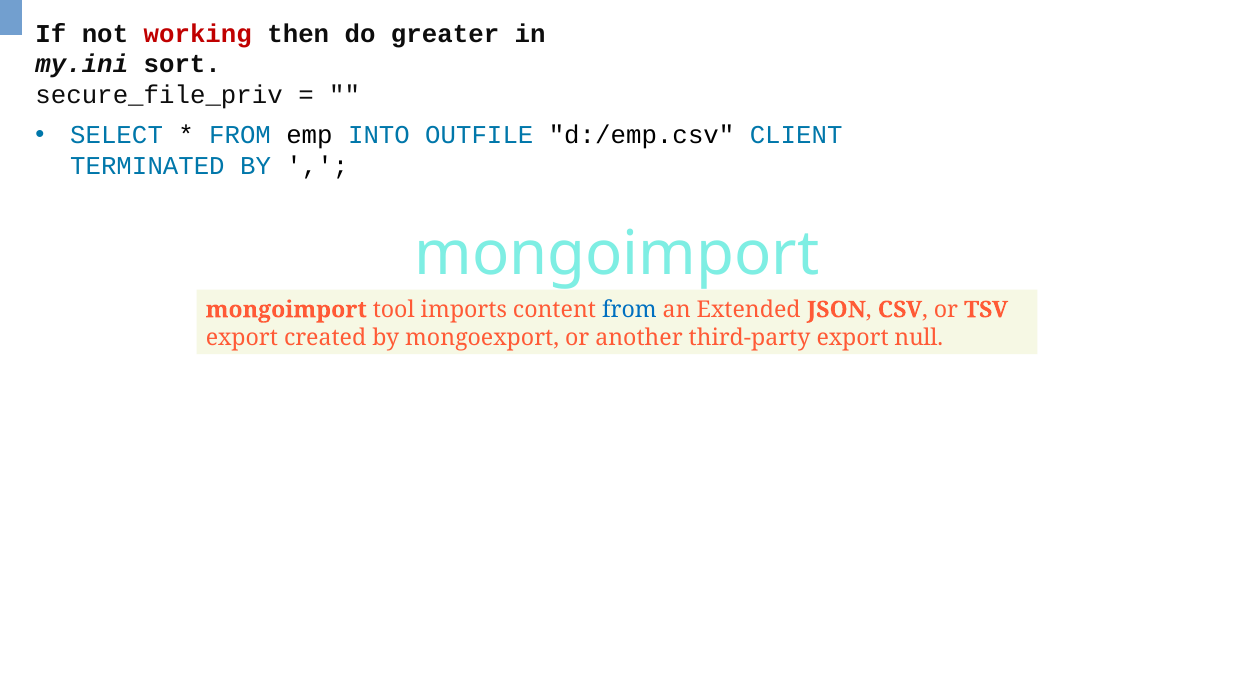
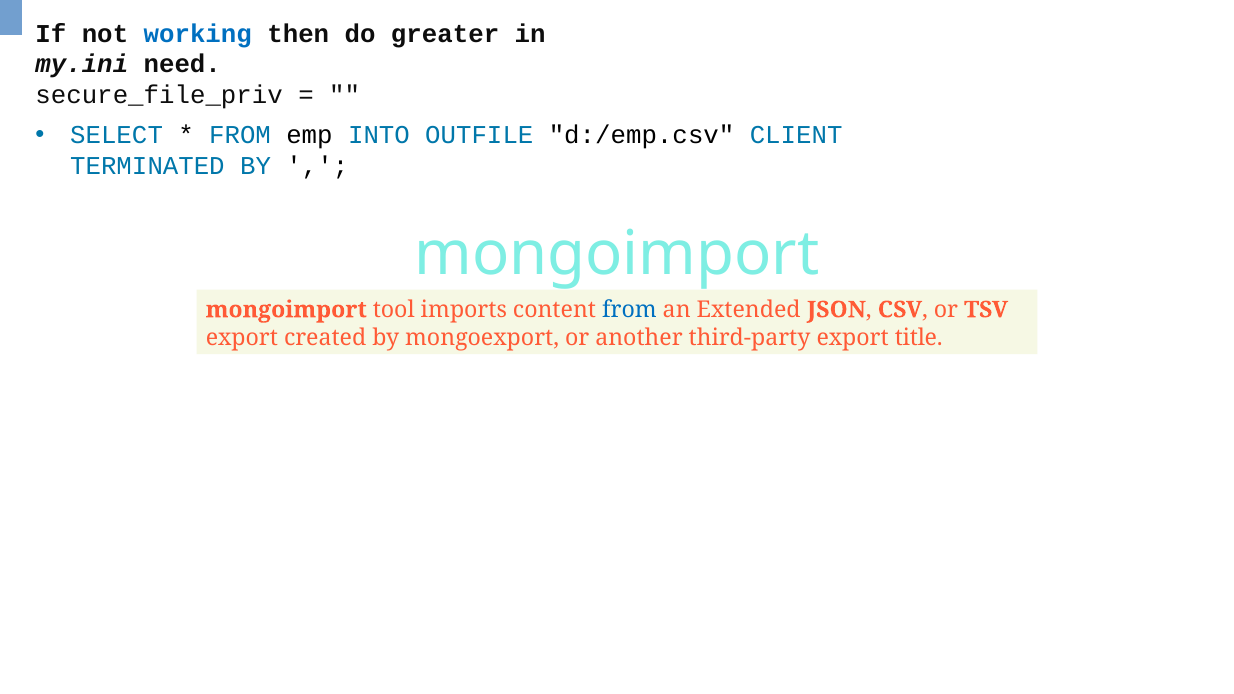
working colour: red -> blue
sort: sort -> need
null: null -> title
